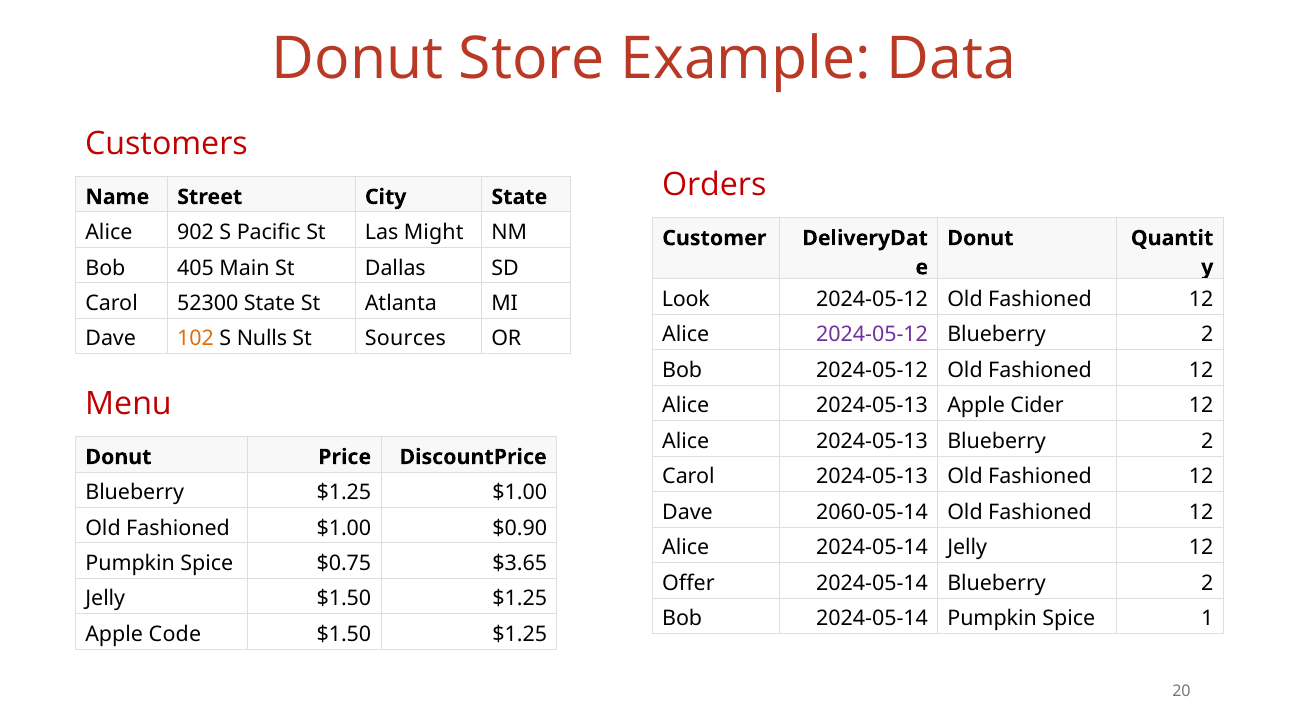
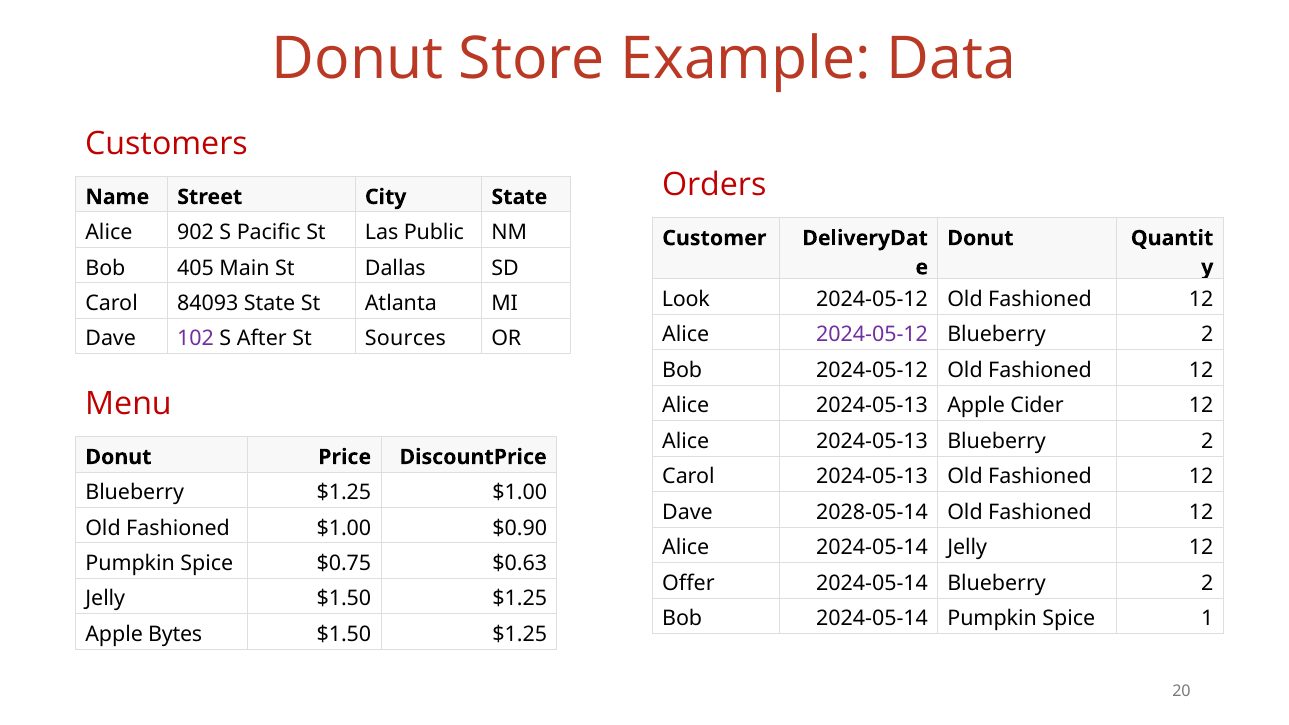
Might: Might -> Public
52300: 52300 -> 84093
102 colour: orange -> purple
Nulls: Nulls -> After
2060-05-14: 2060-05-14 -> 2028-05-14
$3.65: $3.65 -> $0.63
Code: Code -> Bytes
